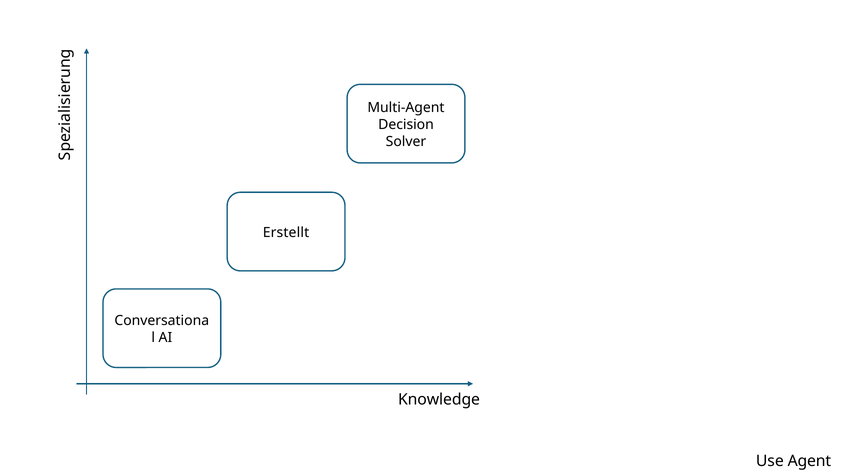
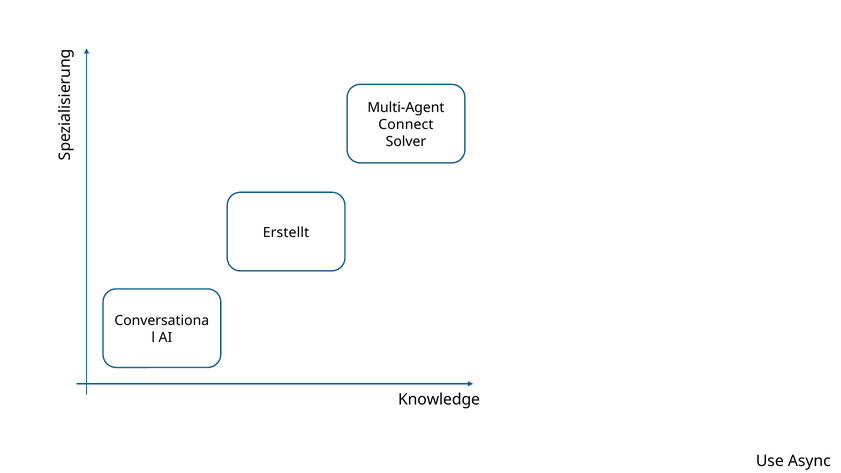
Decision: Decision -> Connect
Agent: Agent -> Async
